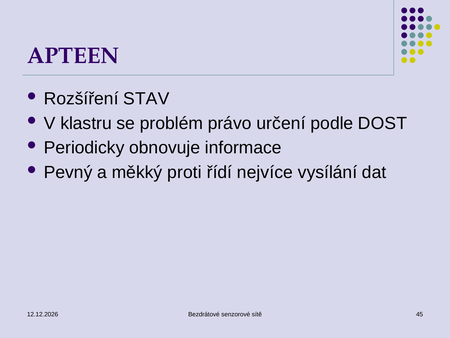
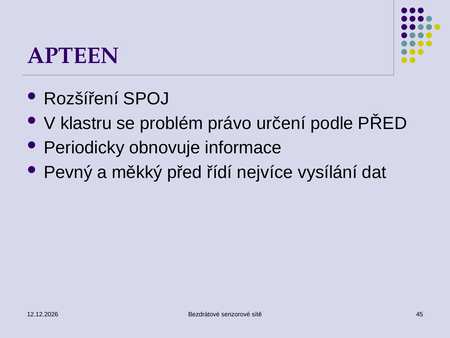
STAV: STAV -> SPOJ
podle DOST: DOST -> PŘED
měkký proti: proti -> před
